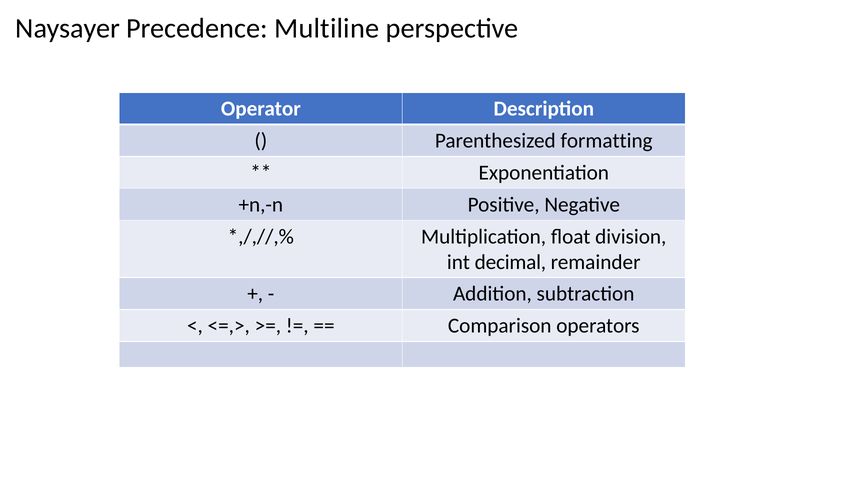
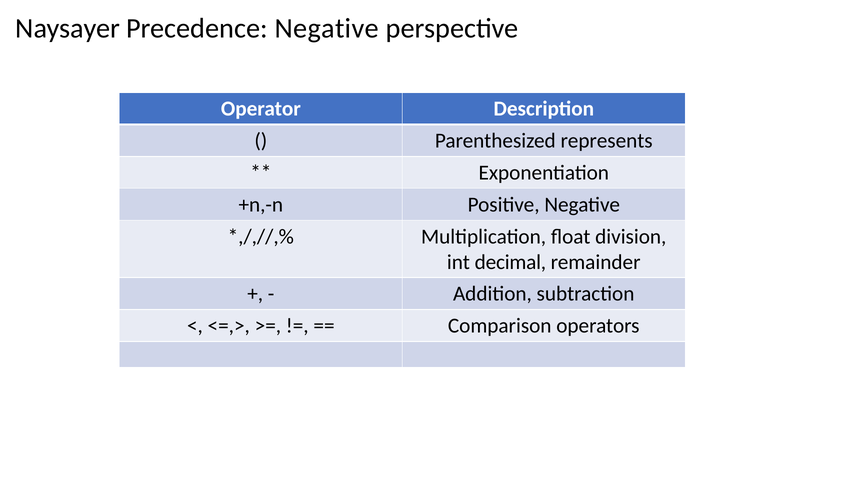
Precedence Multiline: Multiline -> Negative
formatting: formatting -> represents
